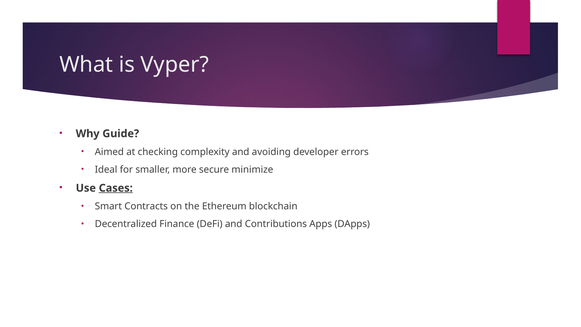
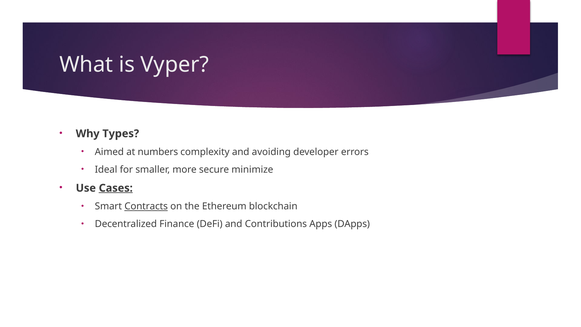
Guide: Guide -> Types
checking: checking -> numbers
Contracts underline: none -> present
